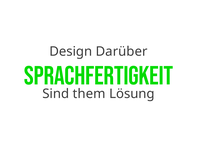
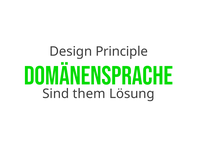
Darüber: Darüber -> Principle
Sprachfertigkeit: Sprachfertigkeit -> Domänensprache
